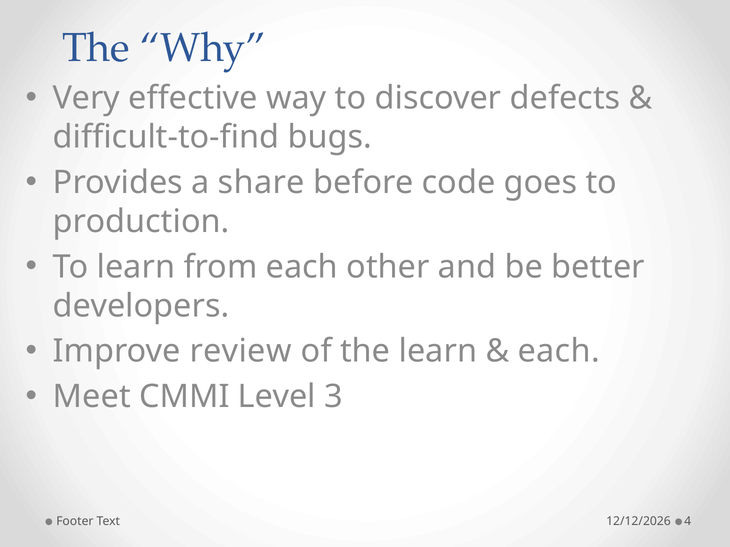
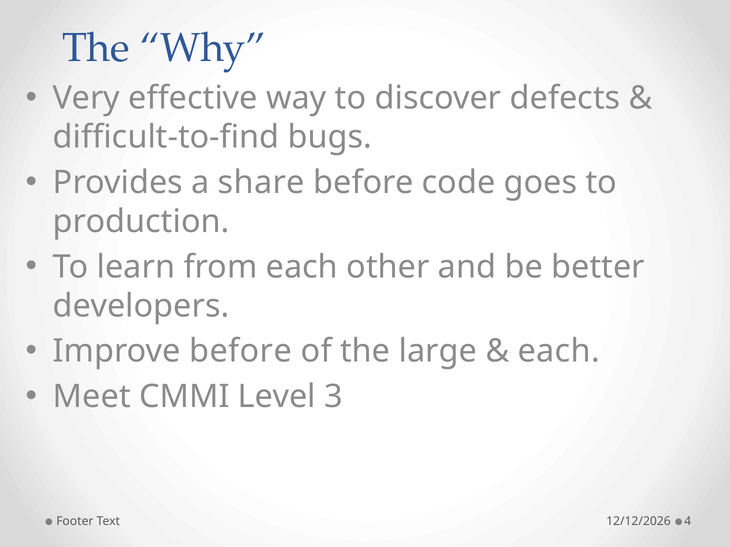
Improve review: review -> before
the learn: learn -> large
